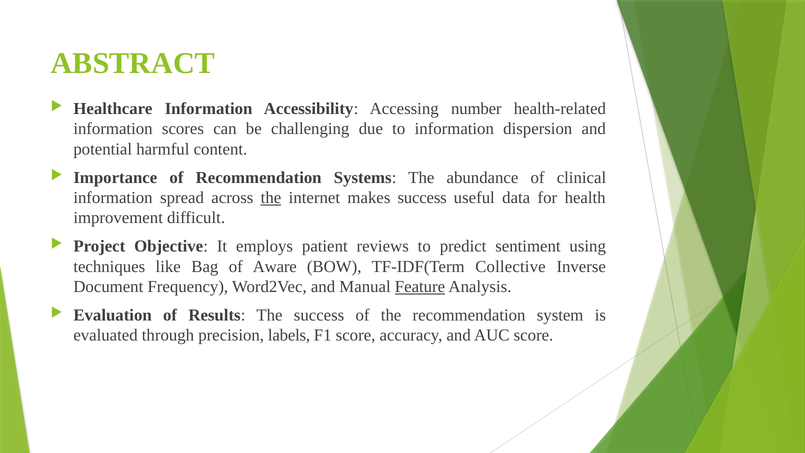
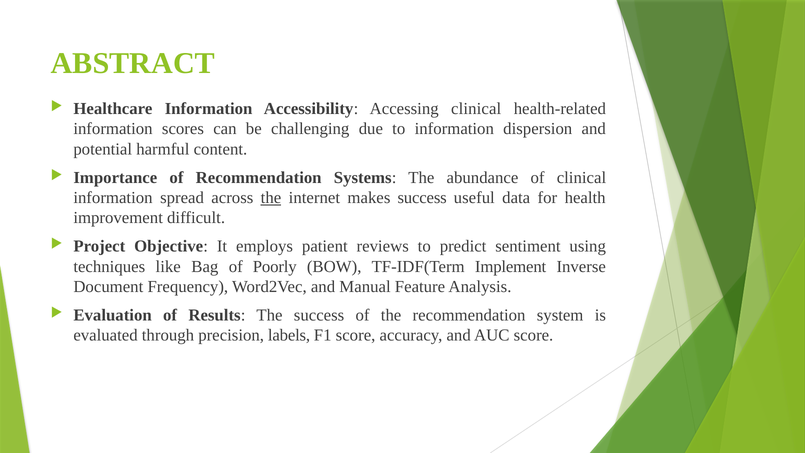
Accessing number: number -> clinical
Aware: Aware -> Poorly
Collective: Collective -> Implement
Feature underline: present -> none
